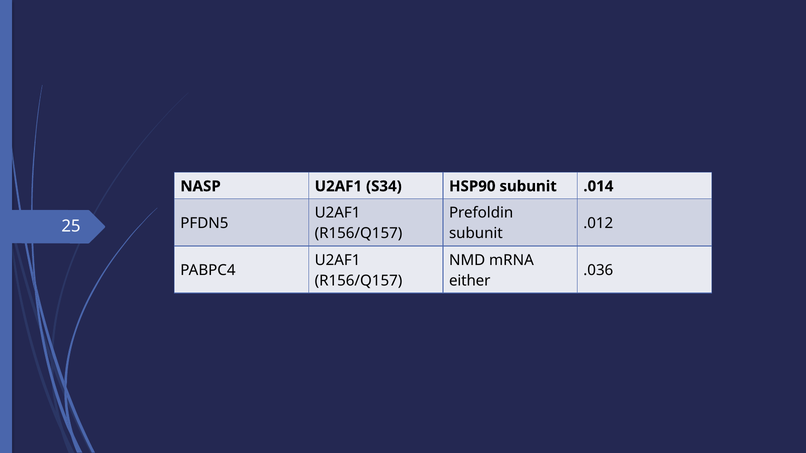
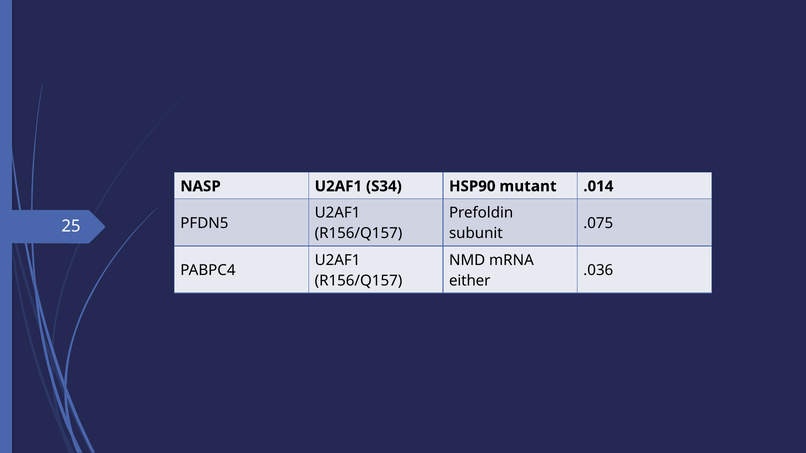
HSP90 subunit: subunit -> mutant
.012: .012 -> .075
